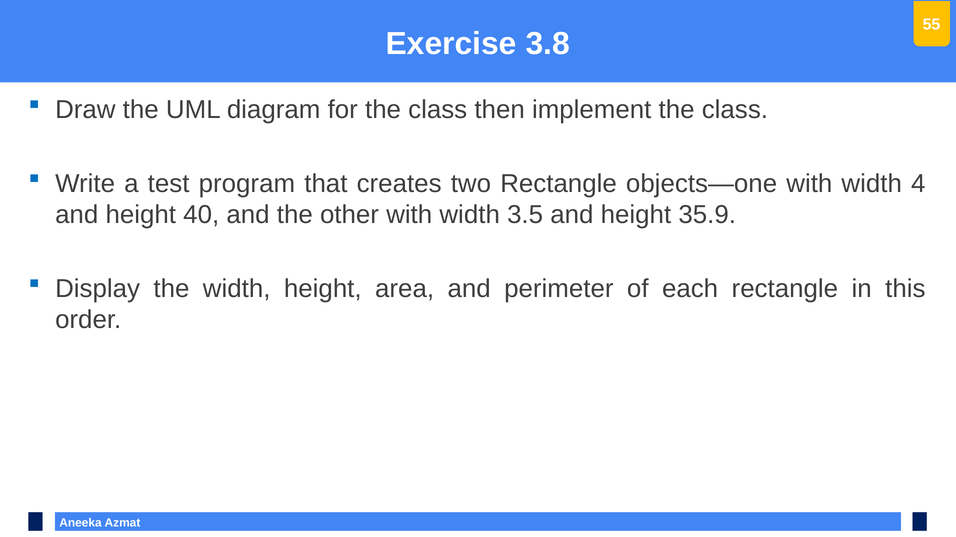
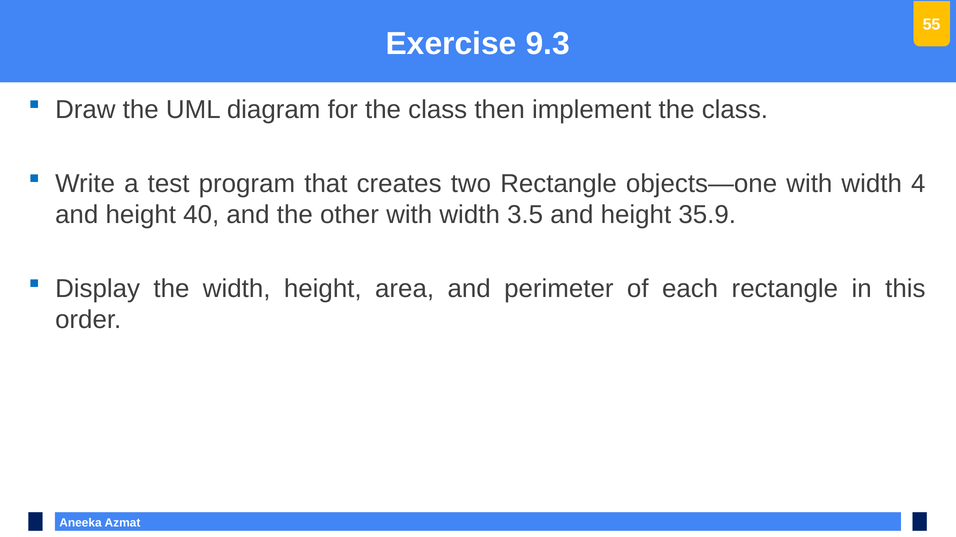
3.8: 3.8 -> 9.3
